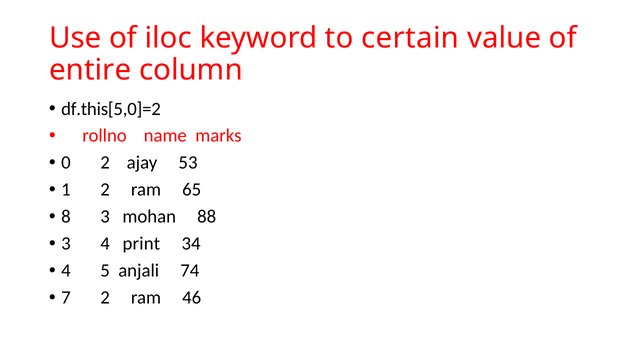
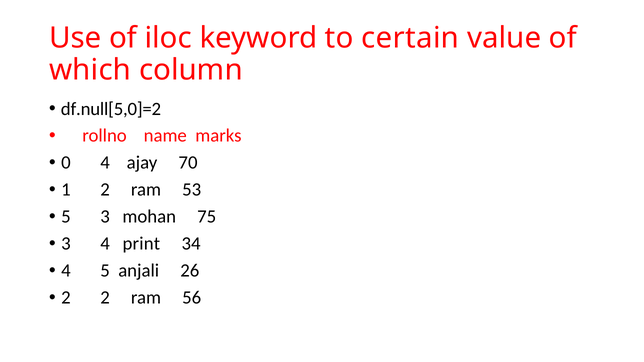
entire: entire -> which
df.this[5,0]=2: df.this[5,0]=2 -> df.null[5,0]=2
0 2: 2 -> 4
53: 53 -> 70
65: 65 -> 53
8 at (66, 217): 8 -> 5
88: 88 -> 75
74: 74 -> 26
7 at (66, 298): 7 -> 2
46: 46 -> 56
